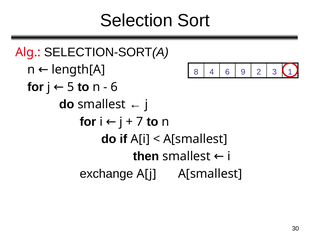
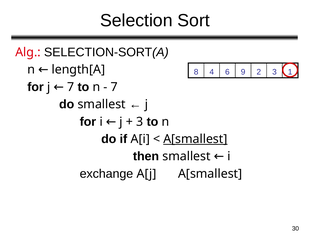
j 5: 5 -> 7
6 at (114, 87): 6 -> 7
7 at (140, 121): 7 -> 3
A[smallest at (195, 139) underline: none -> present
